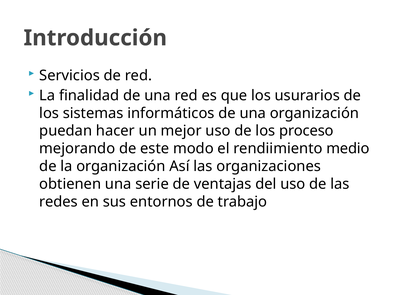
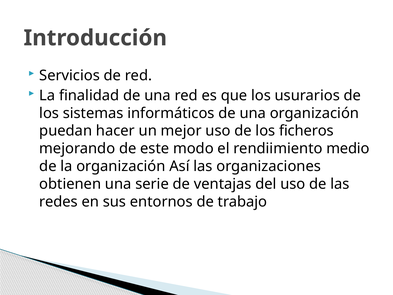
proceso: proceso -> ficheros
